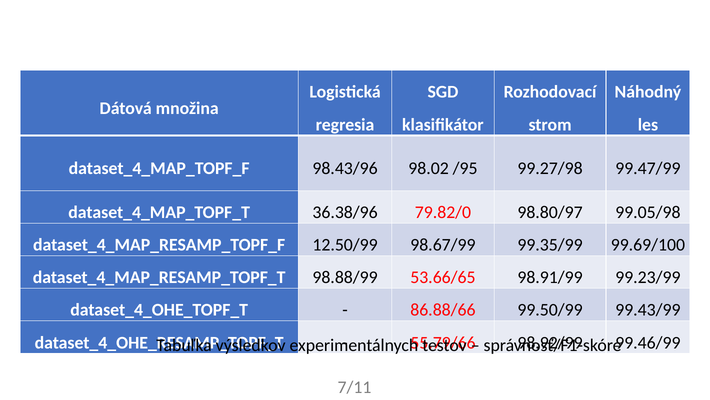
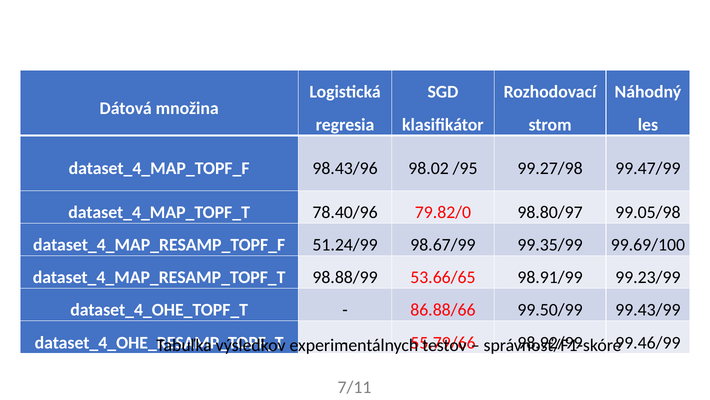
36.38/96: 36.38/96 -> 78.40/96
12.50/99: 12.50/99 -> 51.24/99
